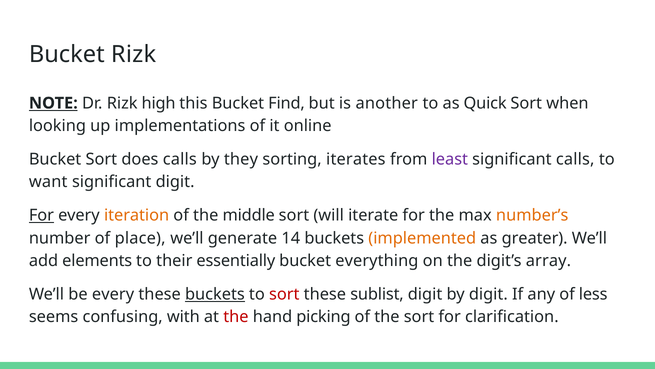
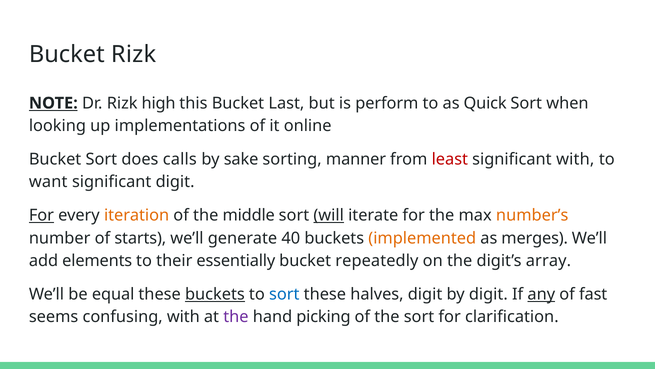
Find: Find -> Last
another: another -> perform
they: they -> sake
iterates: iterates -> manner
least colour: purple -> red
significant calls: calls -> with
will underline: none -> present
place: place -> starts
14: 14 -> 40
greater: greater -> merges
everything: everything -> repeatedly
be every: every -> equal
sort at (284, 294) colour: red -> blue
sublist: sublist -> halves
any underline: none -> present
less: less -> fast
the at (236, 316) colour: red -> purple
